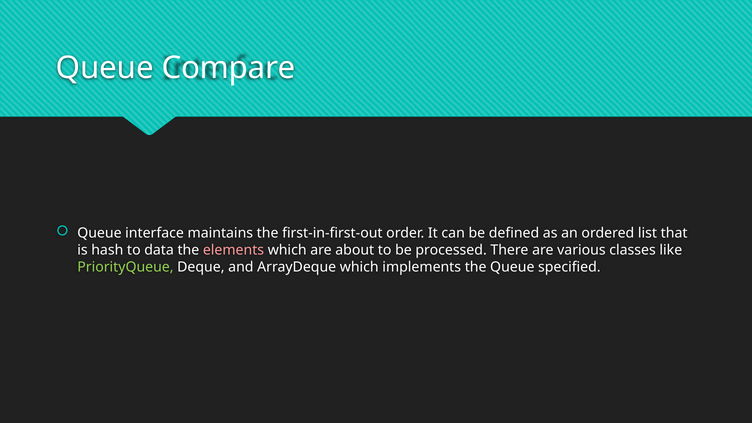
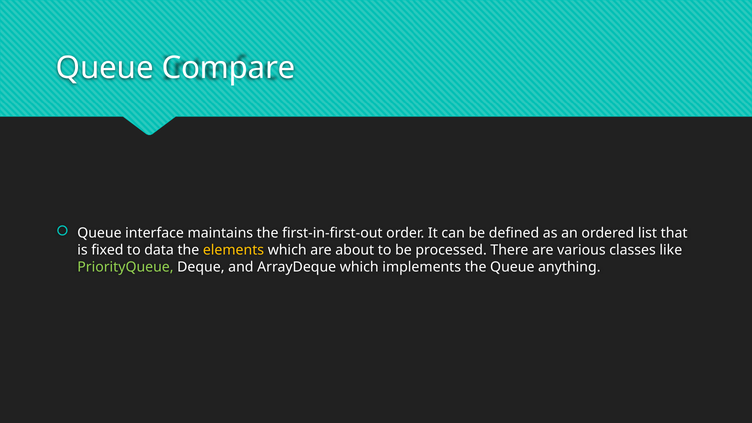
hash: hash -> fixed
elements colour: pink -> yellow
specified: specified -> anything
